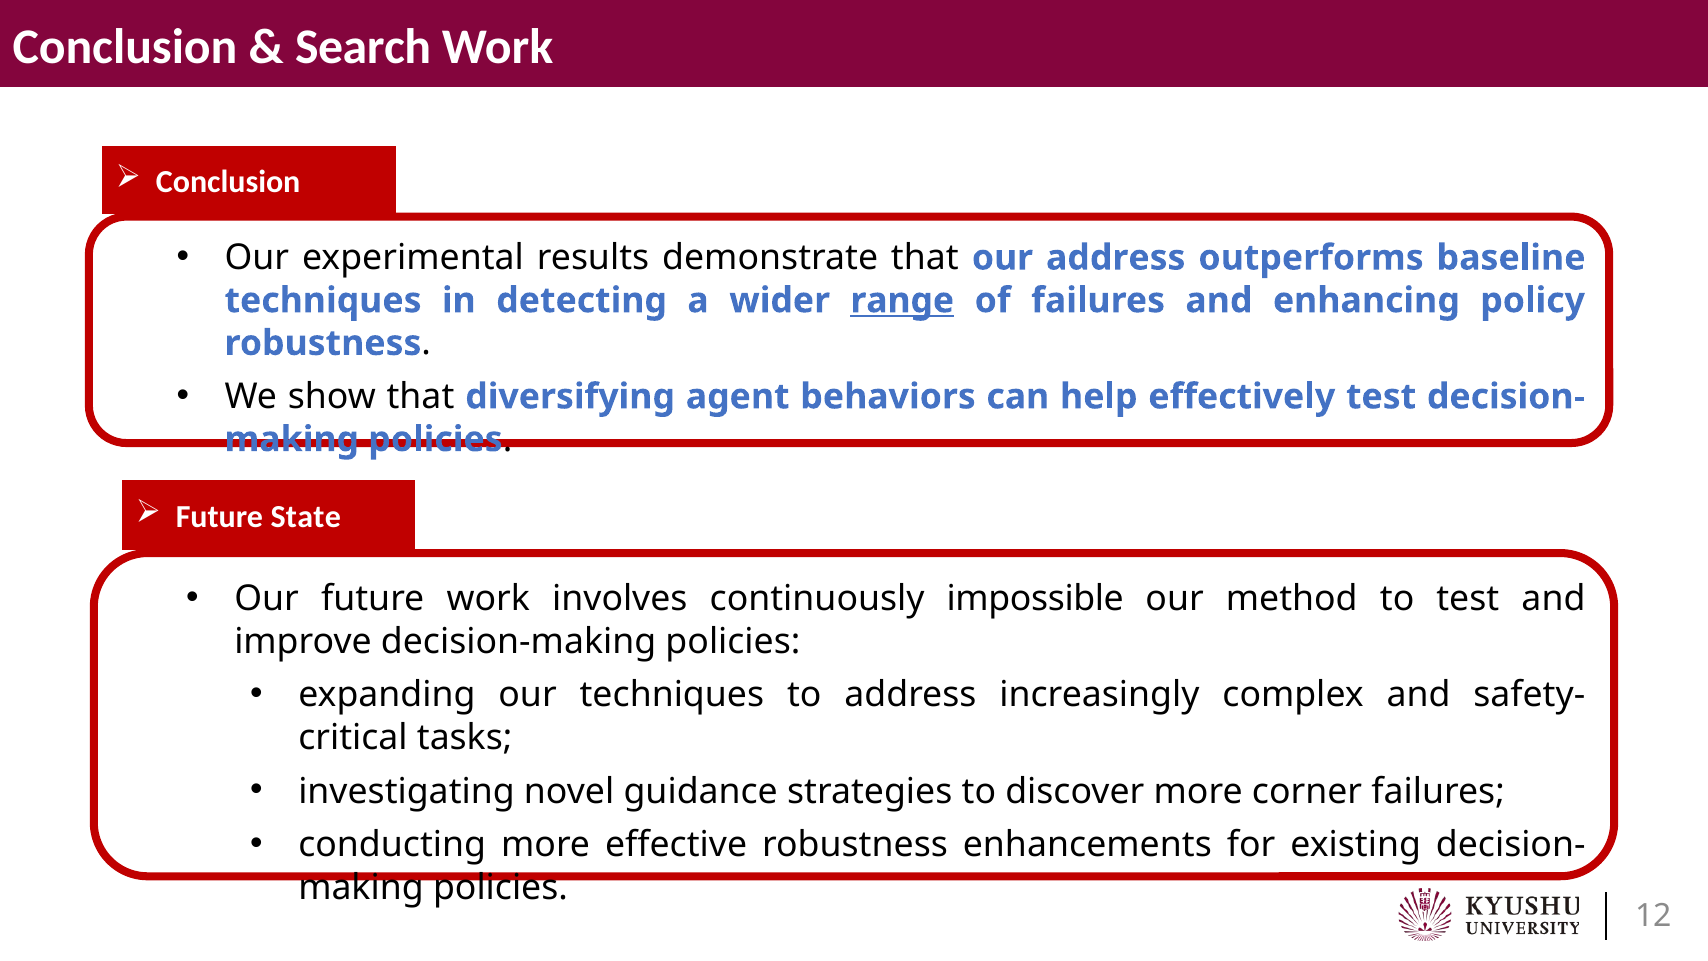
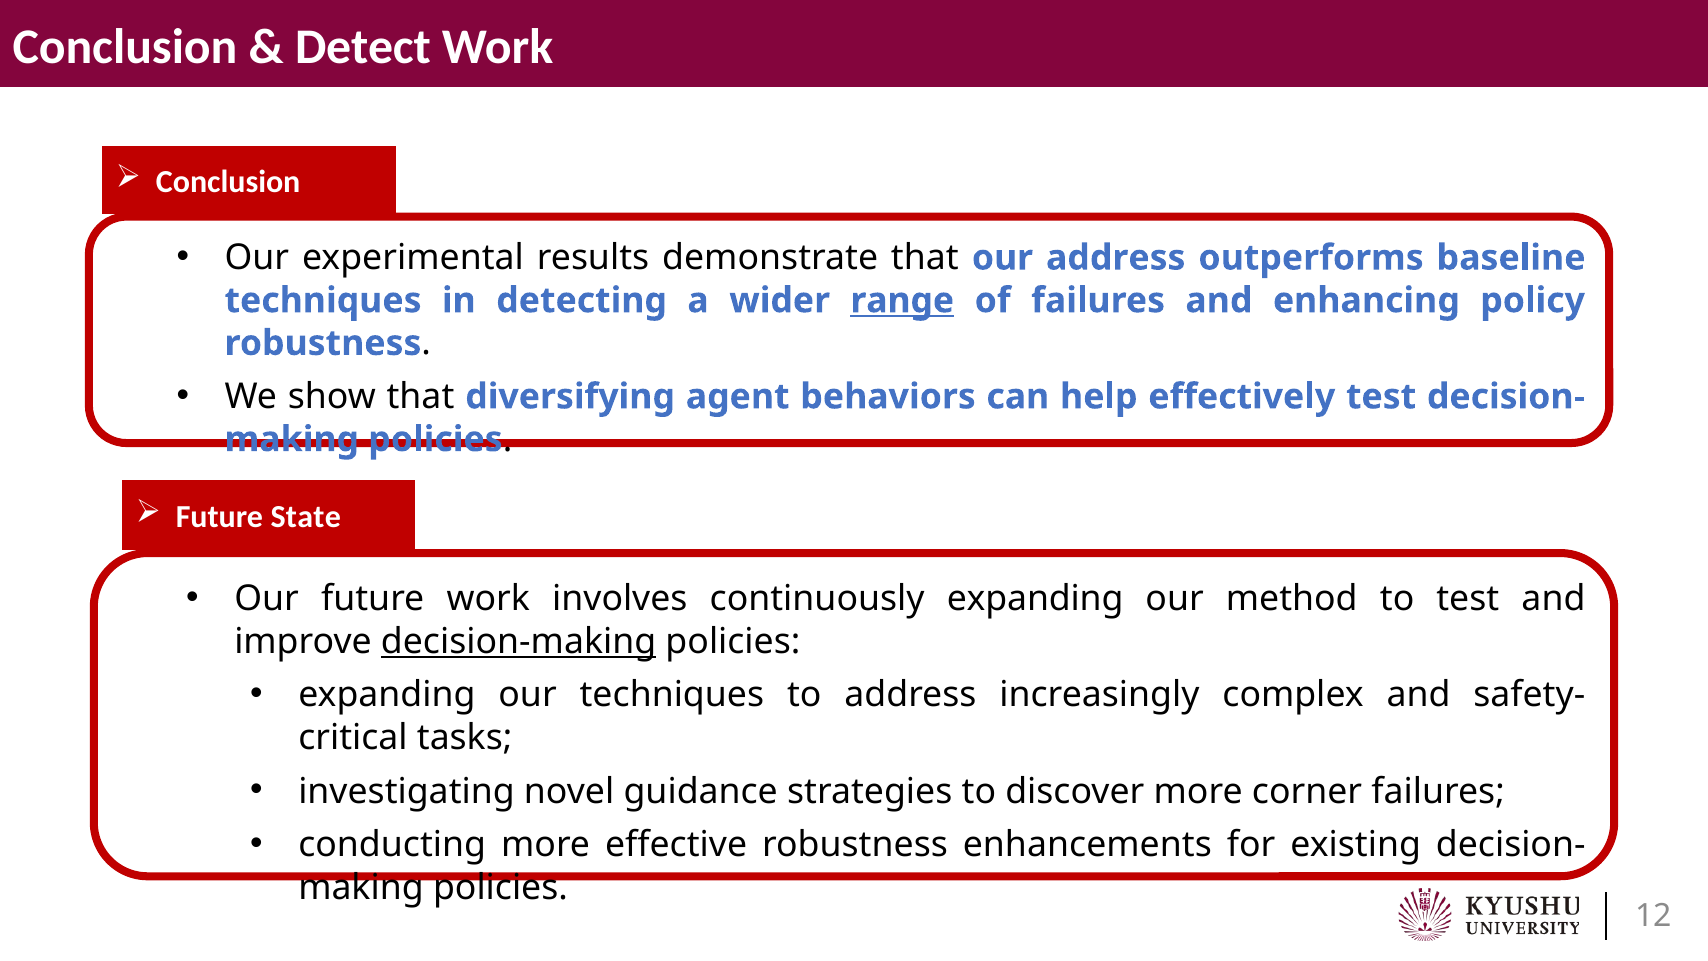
Search: Search -> Detect
continuously impossible: impossible -> expanding
decision-making underline: none -> present
